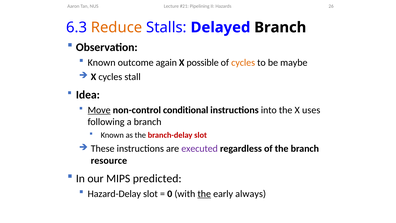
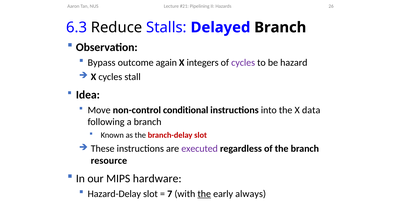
Reduce colour: orange -> black
Known at (102, 62): Known -> Bypass
possible: possible -> integers
cycles at (243, 62) colour: orange -> purple
maybe: maybe -> hazard
Move underline: present -> none
uses: uses -> data
predicted: predicted -> hardware
0: 0 -> 7
